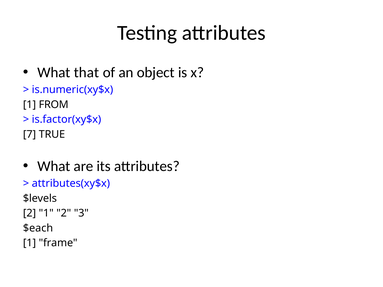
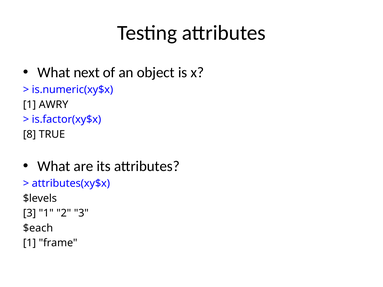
that: that -> next
FROM: FROM -> AWRY
7: 7 -> 8
2 at (30, 213): 2 -> 3
